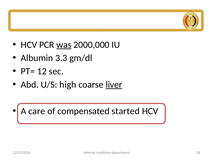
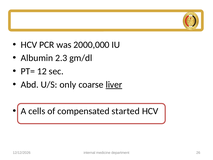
was underline: present -> none
3.3: 3.3 -> 2.3
high: high -> only
care: care -> cells
